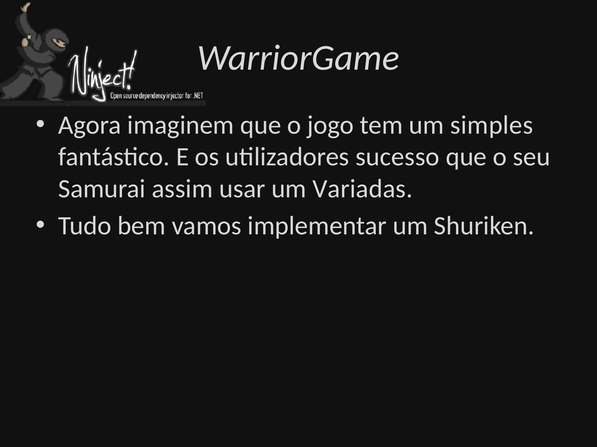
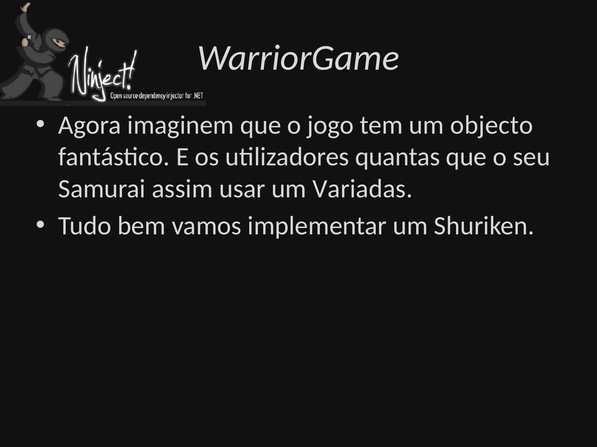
simples: simples -> objecto
sucesso: sucesso -> quantas
